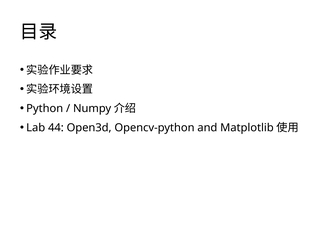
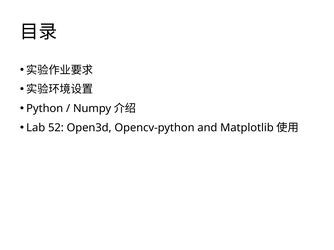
44: 44 -> 52
